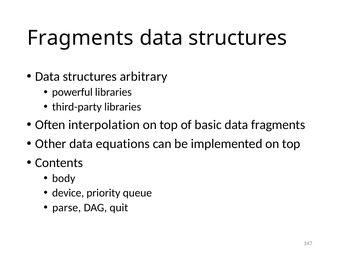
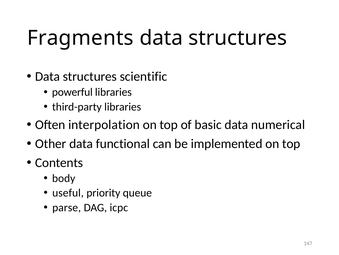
arbitrary: arbitrary -> scientific
data fragments: fragments -> numerical
equations: equations -> functional
device: device -> useful
quit: quit -> icpc
